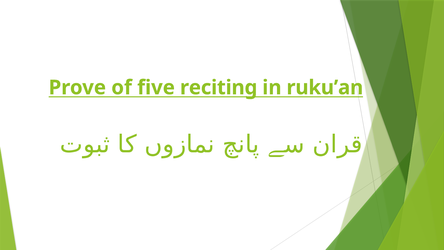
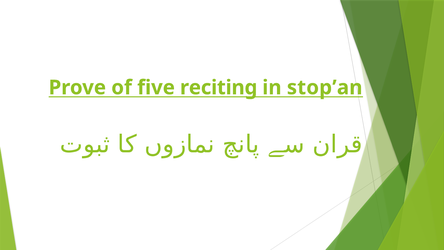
ruku’an: ruku’an -> stop’an
